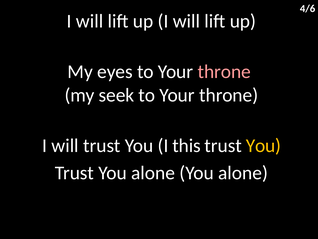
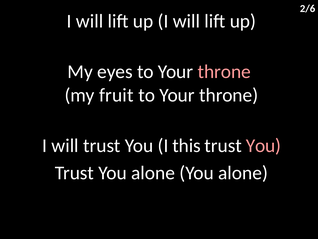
4/6: 4/6 -> 2/6
seek: seek -> fruit
You at (263, 145) colour: yellow -> pink
